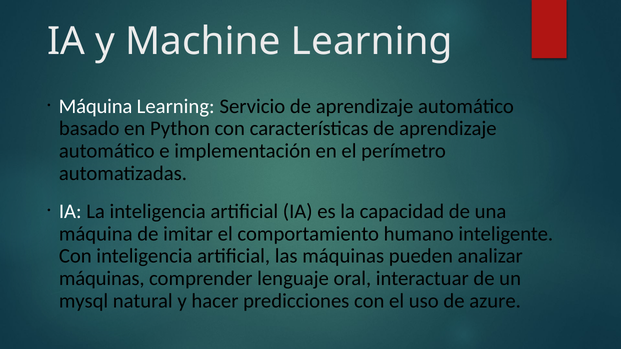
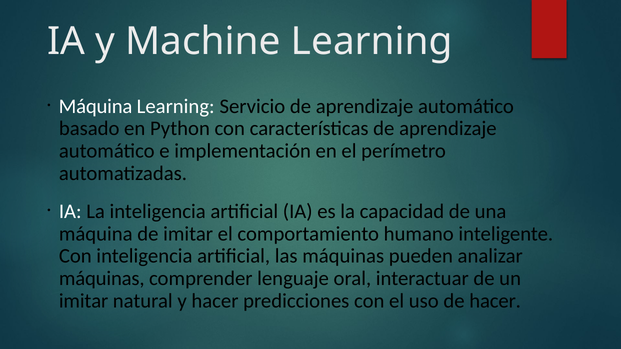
mysql at (84, 301): mysql -> imitar
de azure: azure -> hacer
